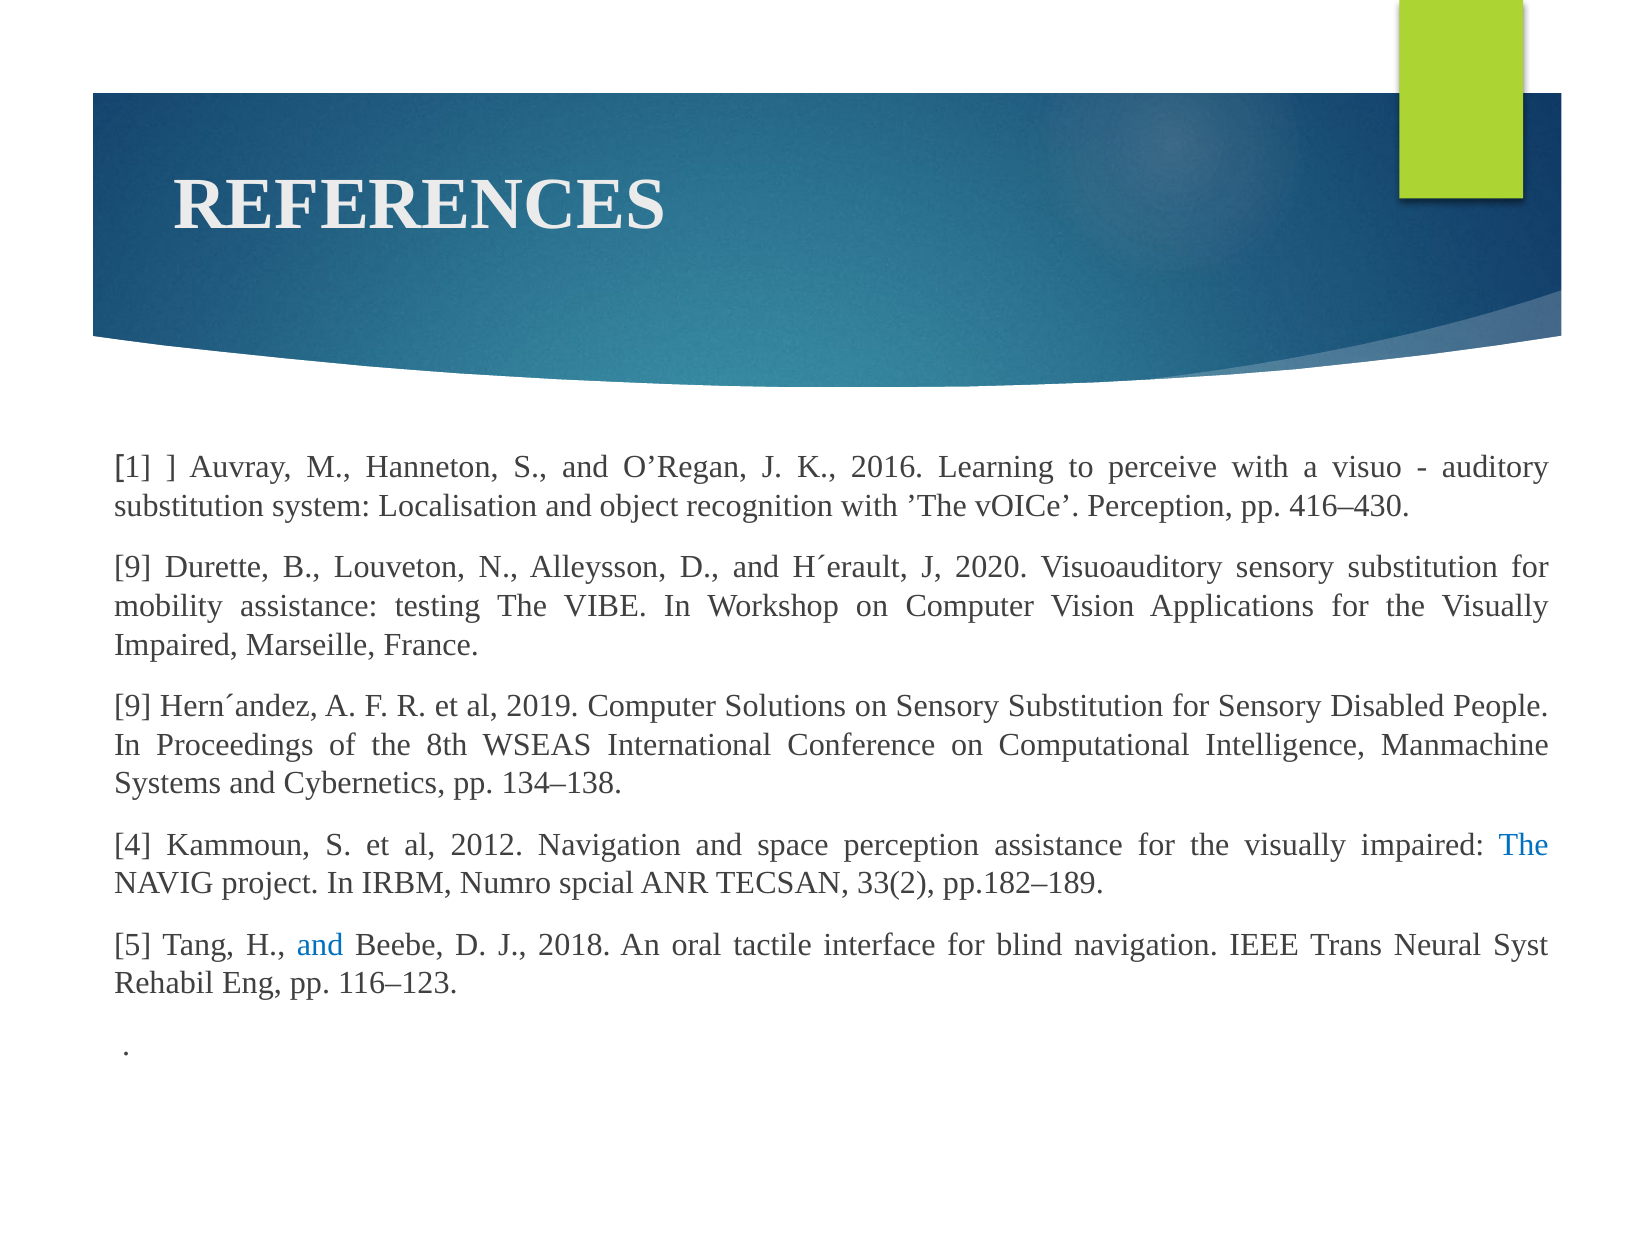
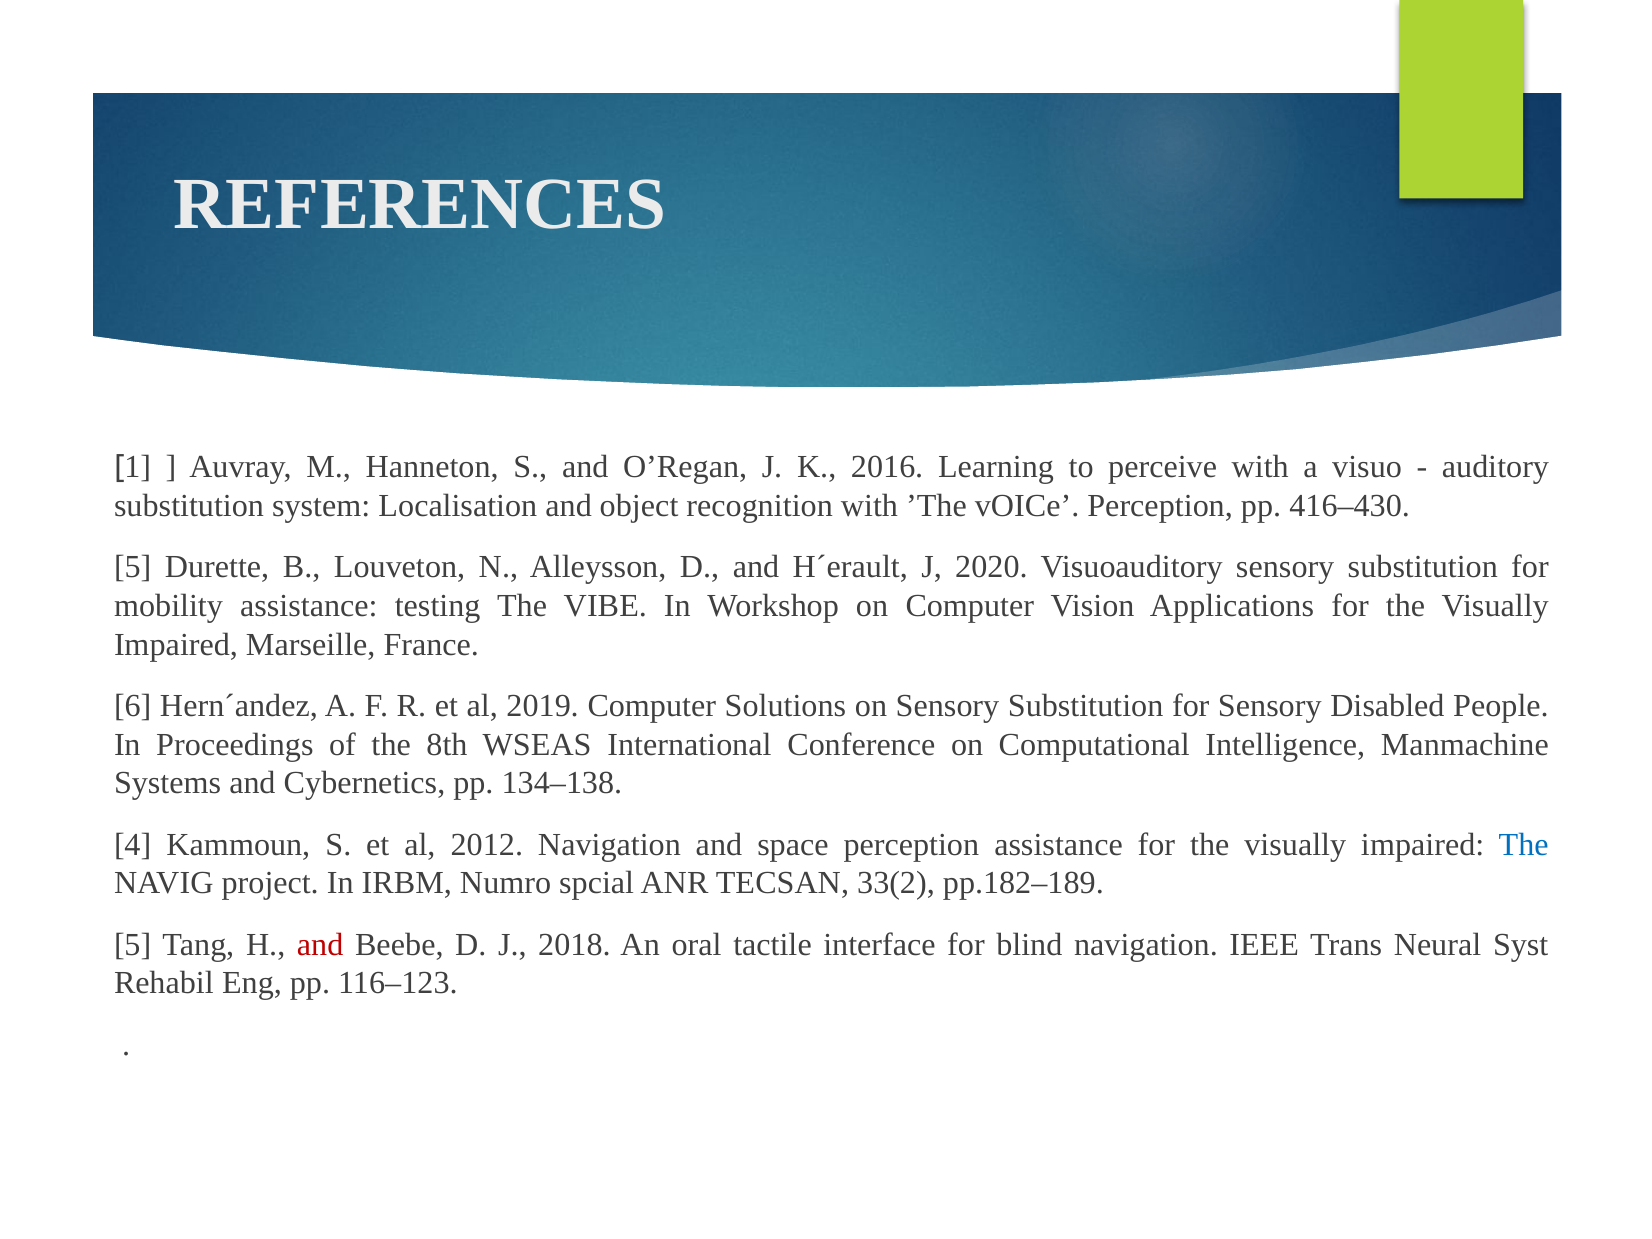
9 at (133, 567): 9 -> 5
9 at (133, 706): 9 -> 6
and at (320, 945) colour: blue -> red
